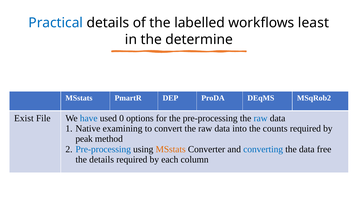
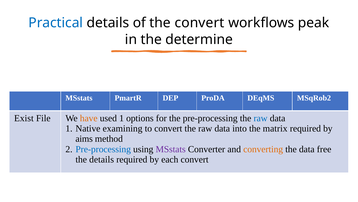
the labelled: labelled -> convert
least: least -> peak
have colour: blue -> orange
used 0: 0 -> 1
counts: counts -> matrix
peak: peak -> aims
MSstats at (171, 149) colour: orange -> purple
converting colour: blue -> orange
each column: column -> convert
